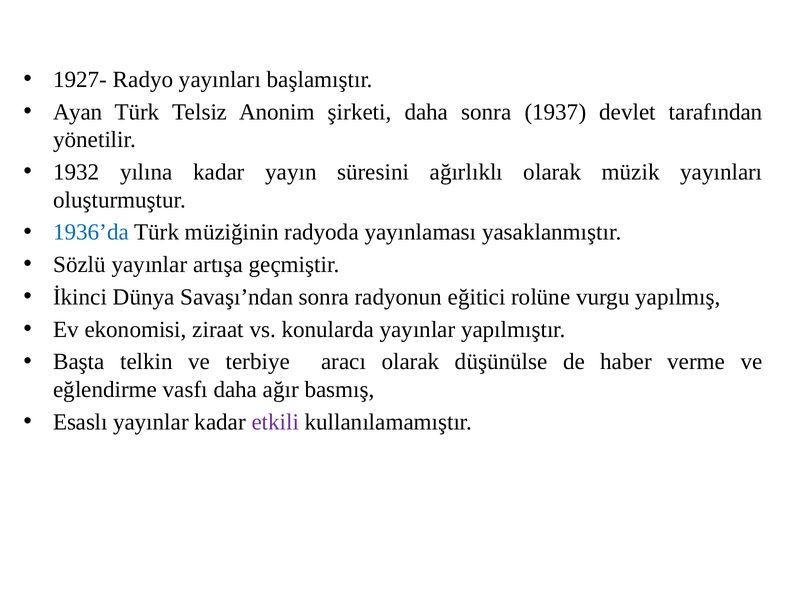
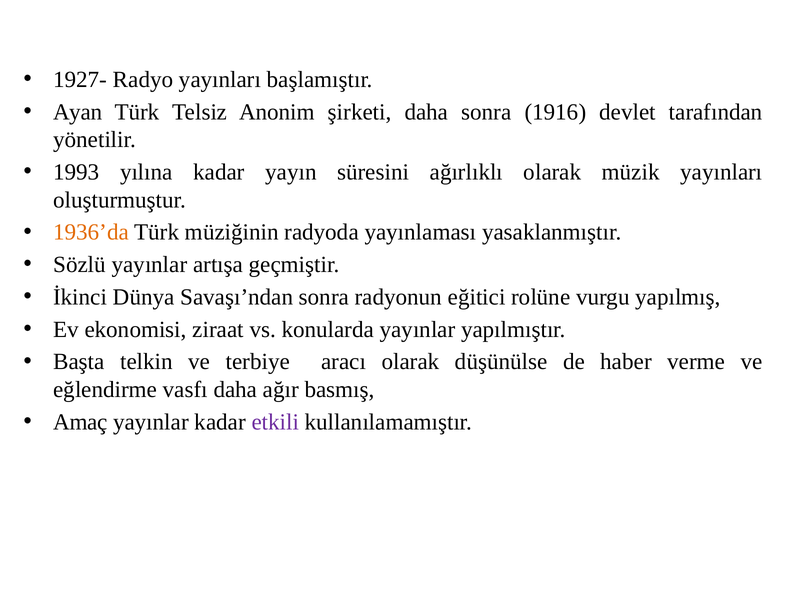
1937: 1937 -> 1916
1932: 1932 -> 1993
1936’da colour: blue -> orange
Esaslı: Esaslı -> Amaç
